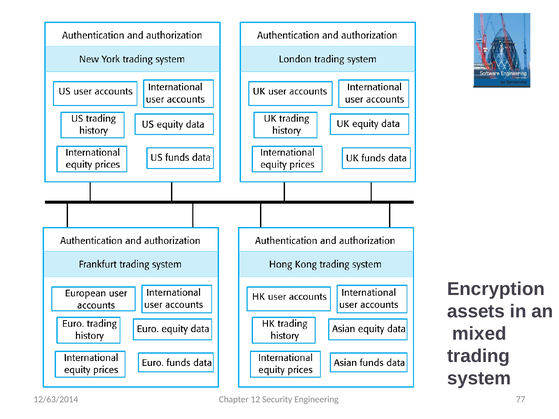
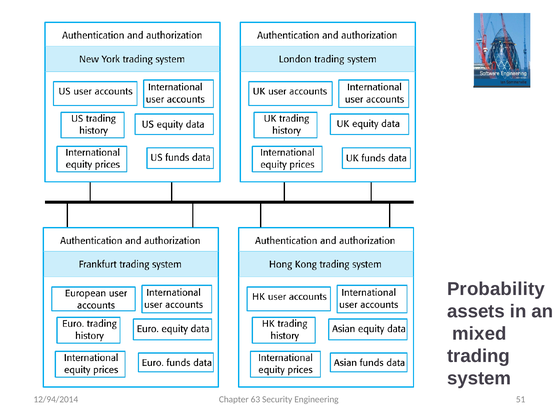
Encryption: Encryption -> Probability
12/63/2014: 12/63/2014 -> 12/94/2014
12: 12 -> 63
77: 77 -> 51
